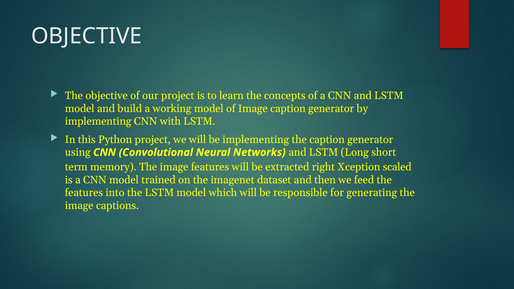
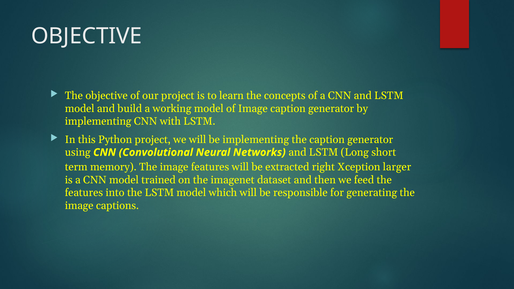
scaled: scaled -> larger
